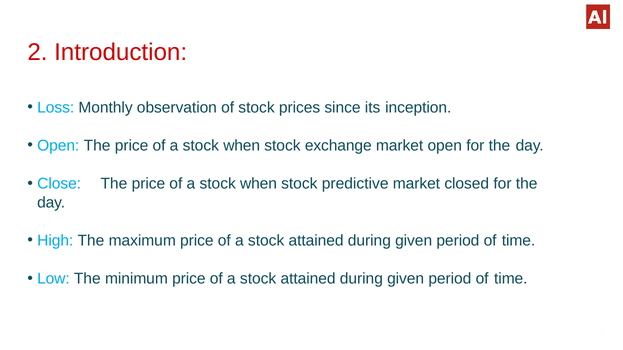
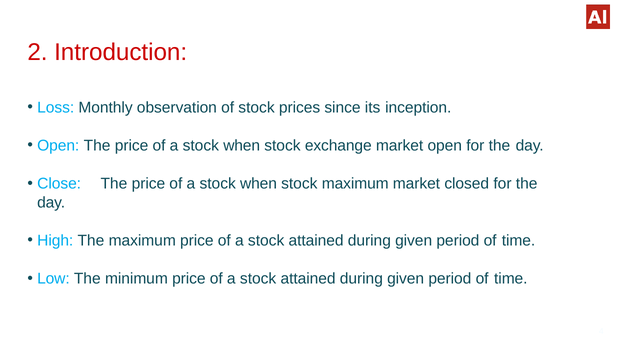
stock predictive: predictive -> maximum
